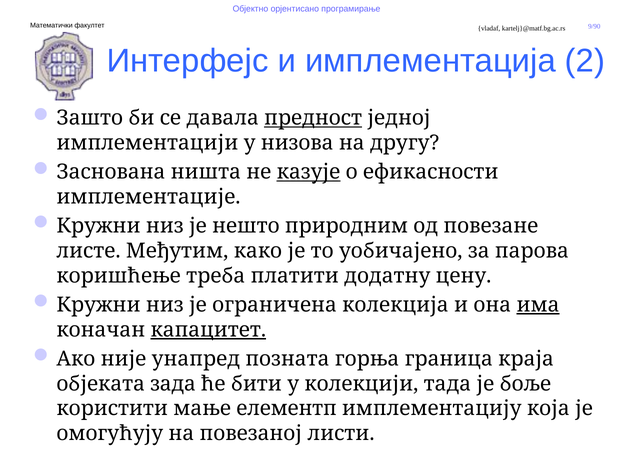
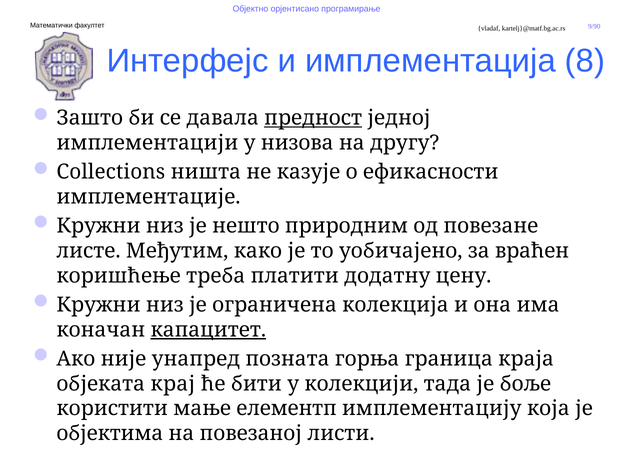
2: 2 -> 8
Заснована: Заснована -> Collections
казује underline: present -> none
парова: парова -> враћен
има underline: present -> none
зада: зада -> крај
омогућују: омогућују -> објектима
